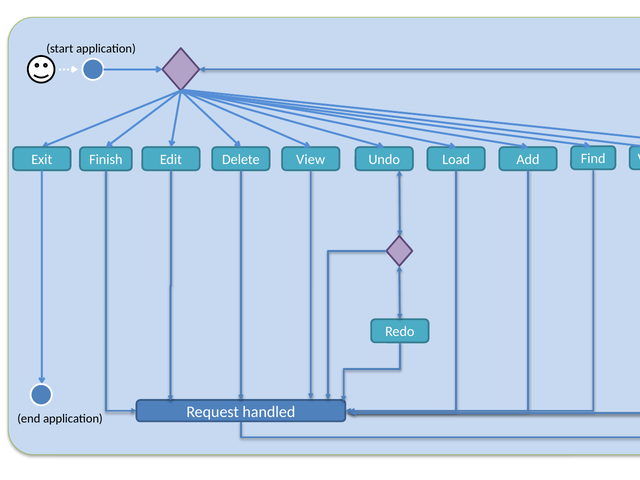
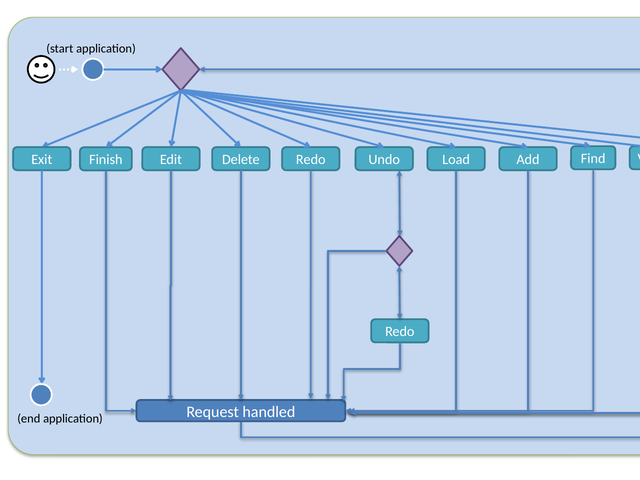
View at (311, 160): View -> Redo
